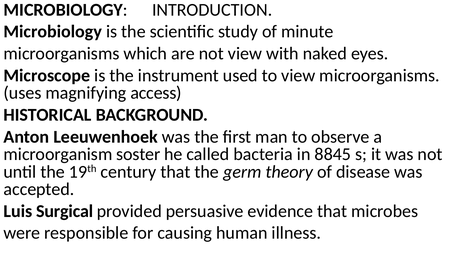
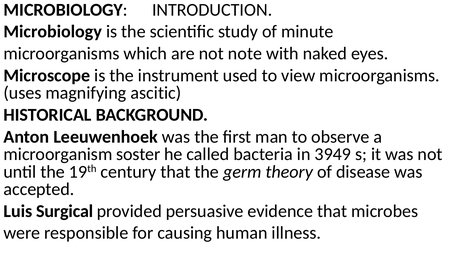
not view: view -> note
access: access -> ascitic
8845: 8845 -> 3949
